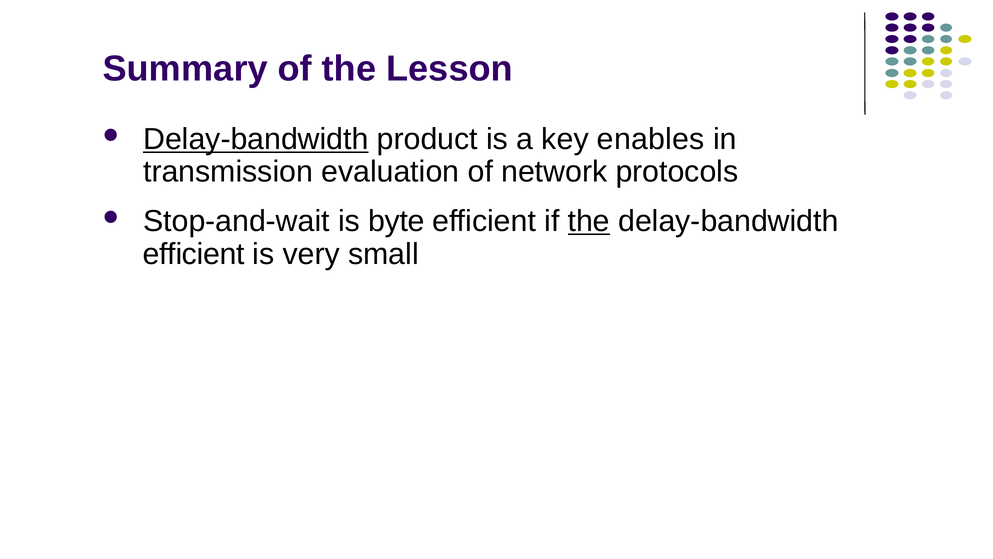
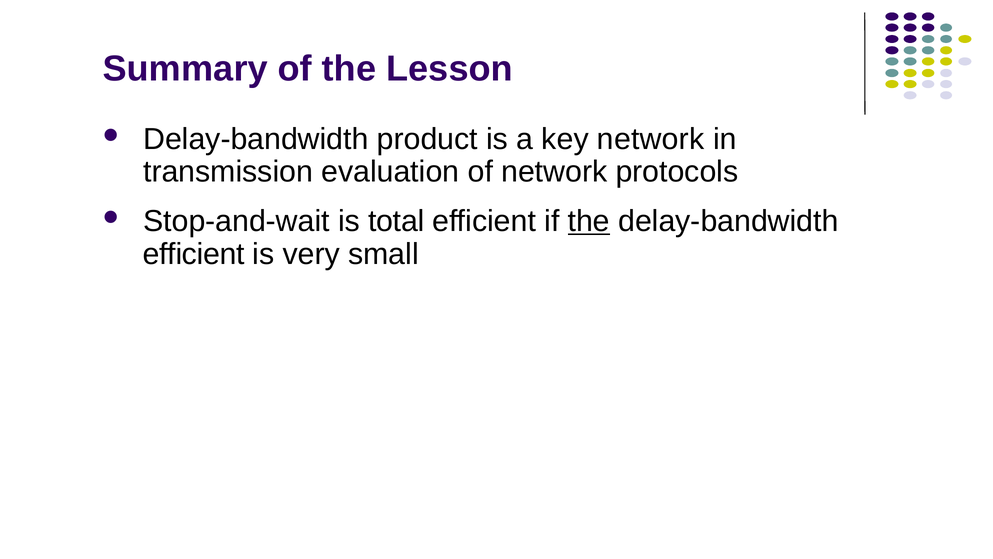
Delay-bandwidth at (256, 139) underline: present -> none
key enables: enables -> network
byte: byte -> total
